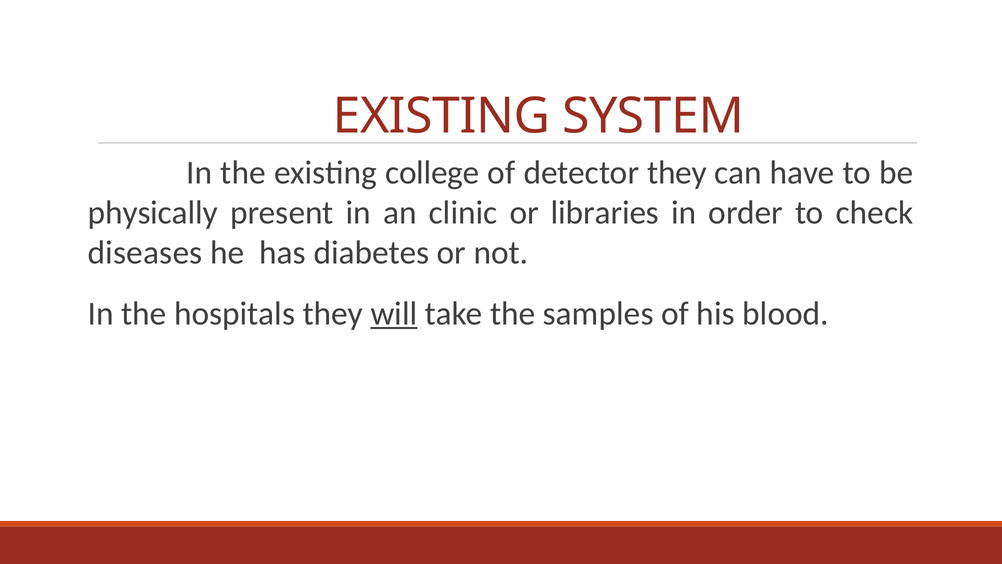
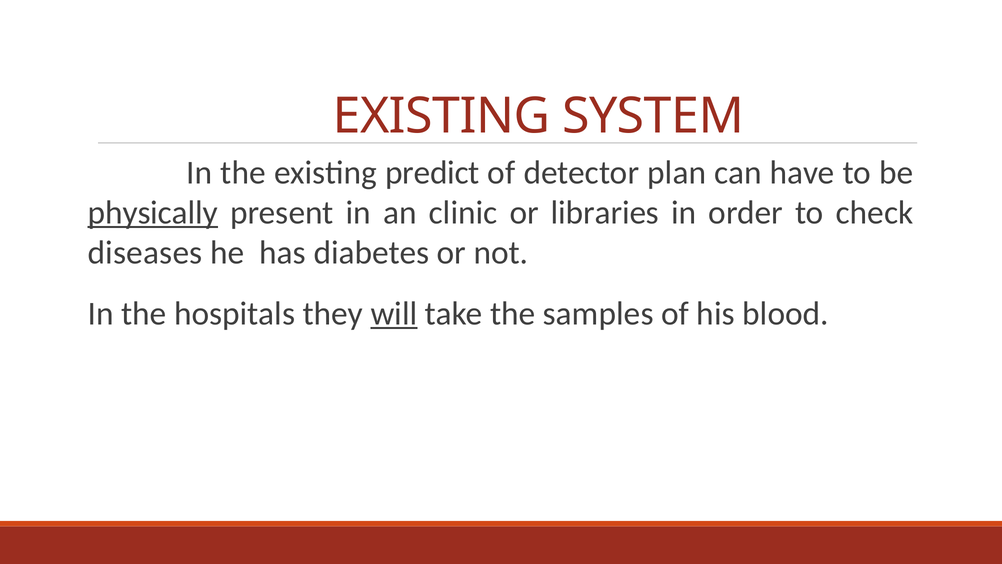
college: college -> predict
detector they: they -> plan
physically underline: none -> present
